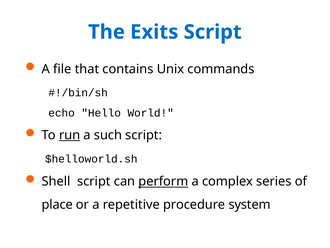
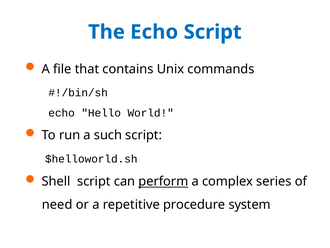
The Exits: Exits -> Echo
run underline: present -> none
place: place -> need
